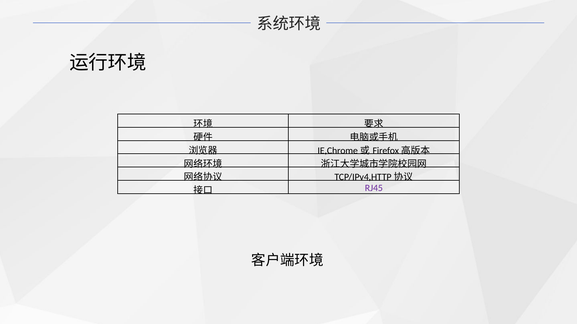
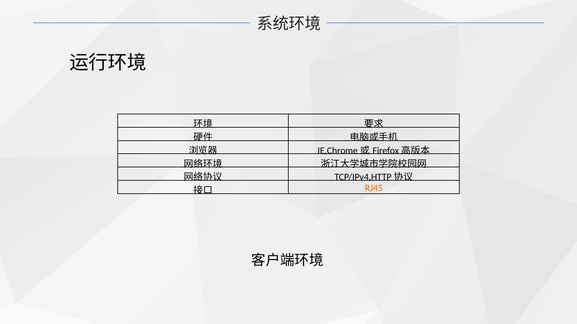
RJ45 colour: purple -> orange
